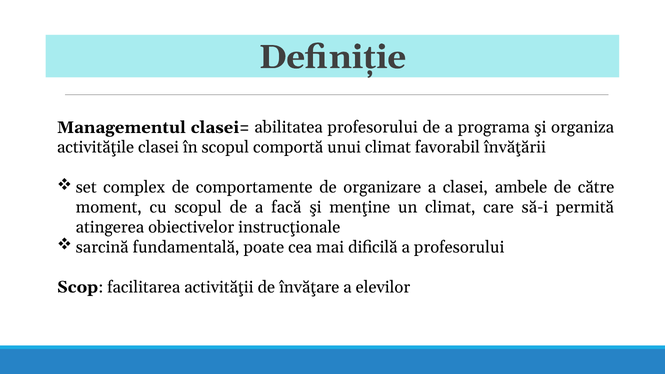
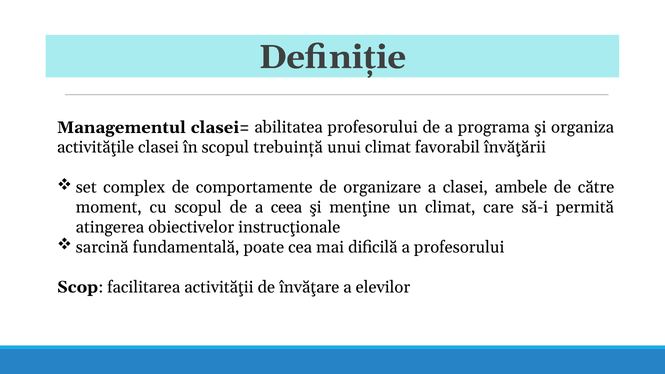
comportă: comportă -> trebuință
facă: facă -> ceea
